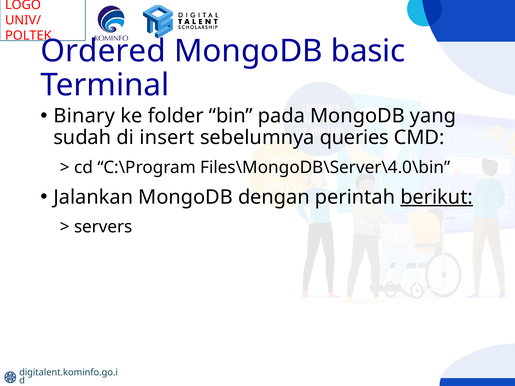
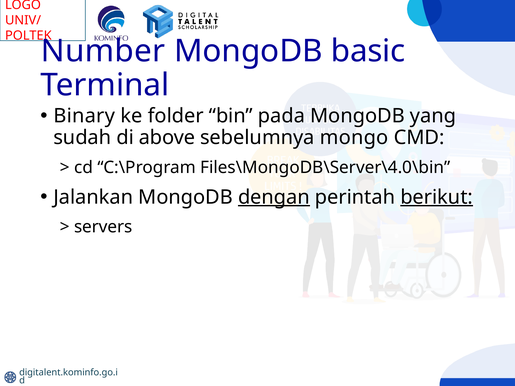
Ordered: Ordered -> Number
insert: insert -> above
queries: queries -> mongo
dengan underline: none -> present
